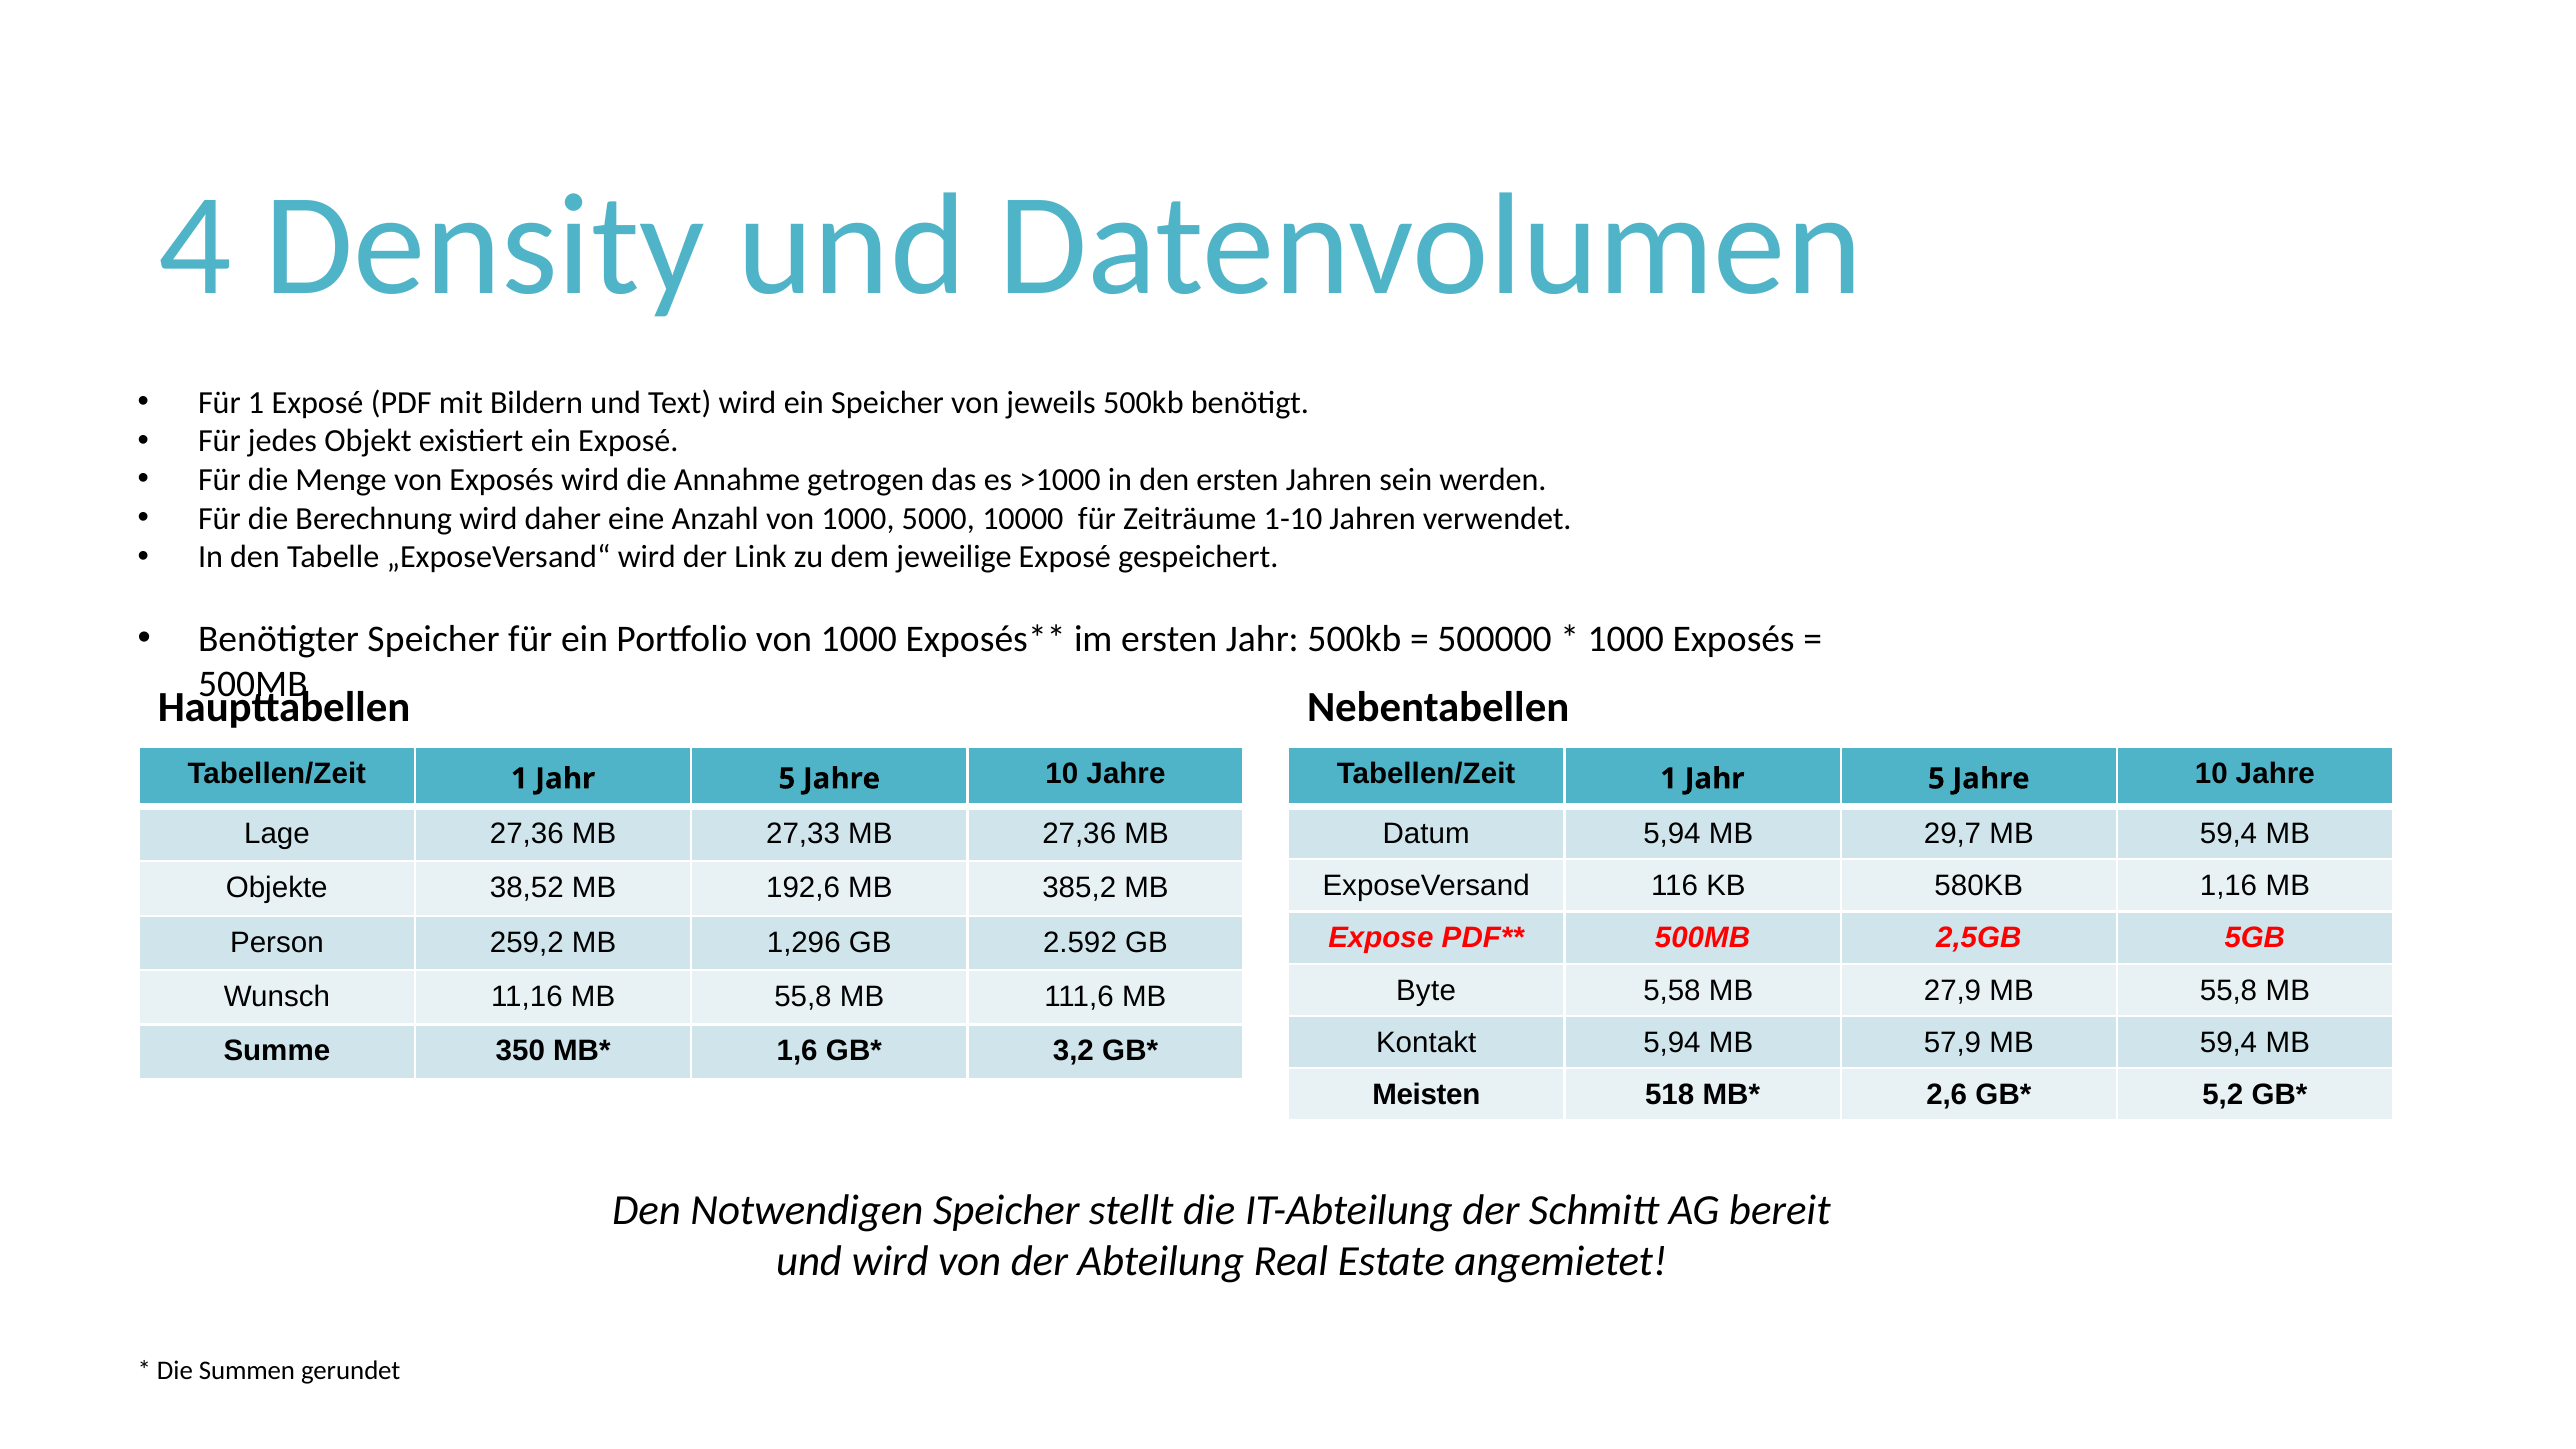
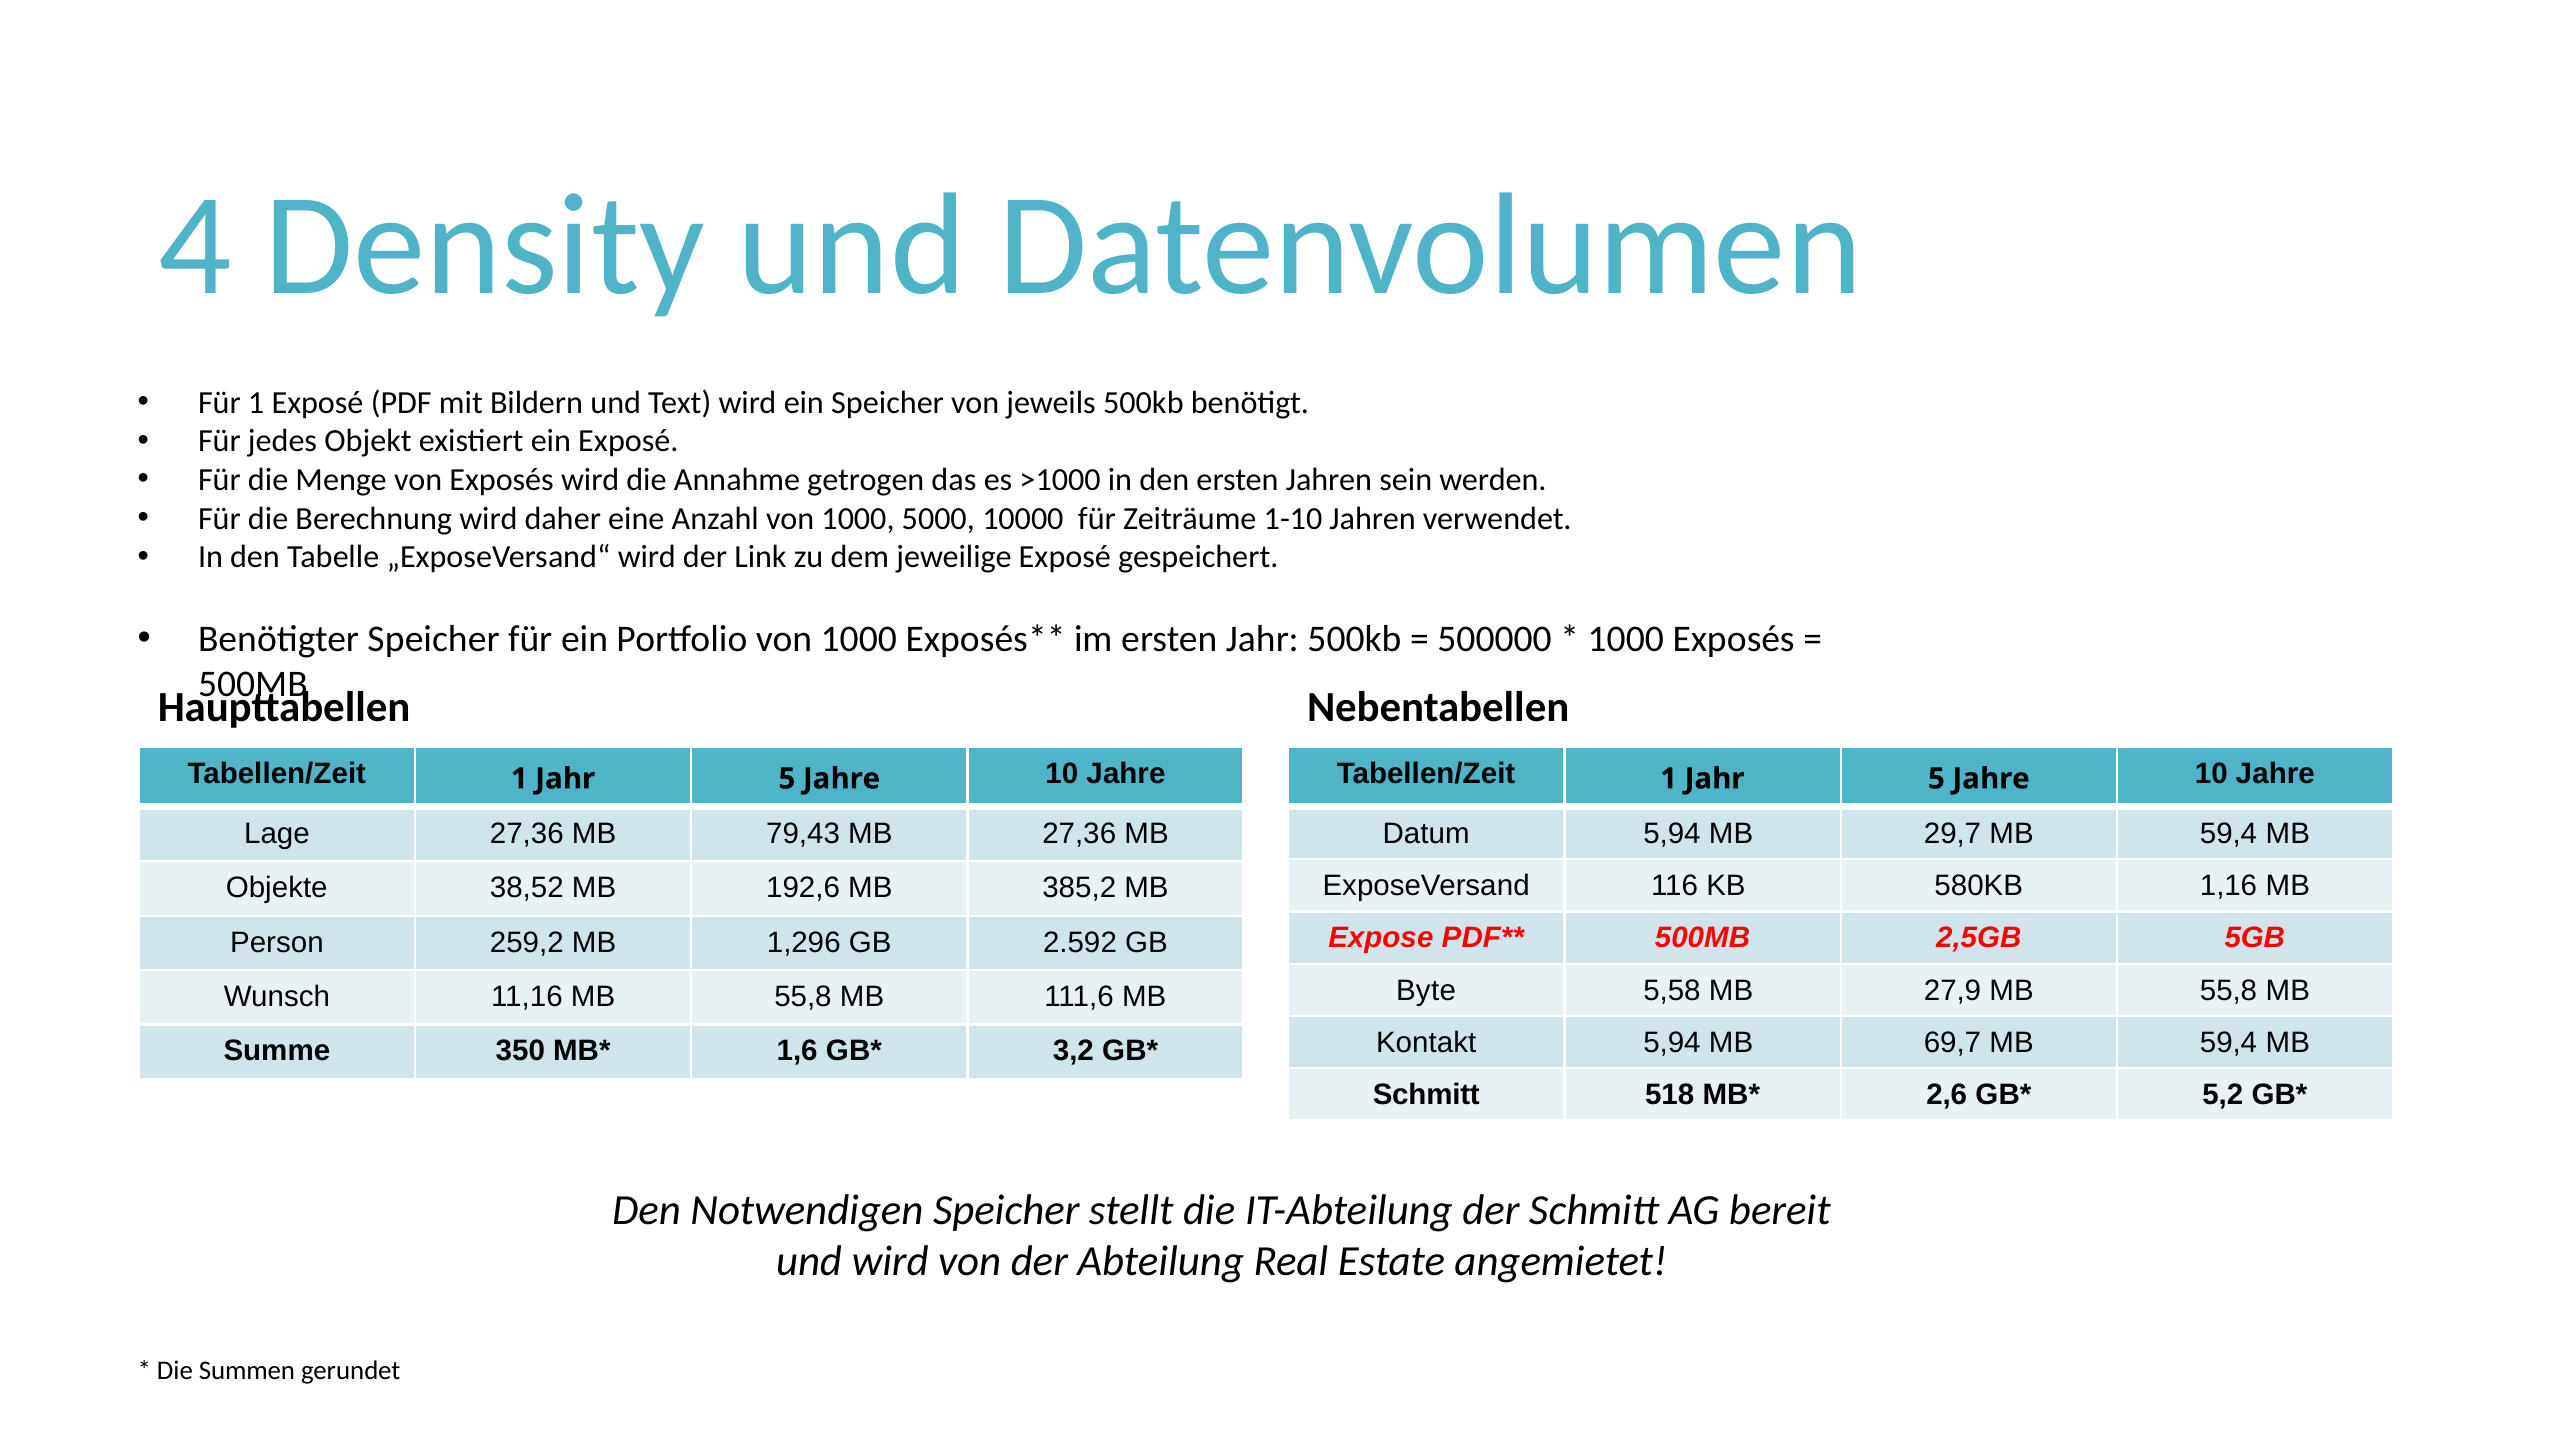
27,33: 27,33 -> 79,43
57,9: 57,9 -> 69,7
Meisten at (1426, 1095): Meisten -> Schmitt
